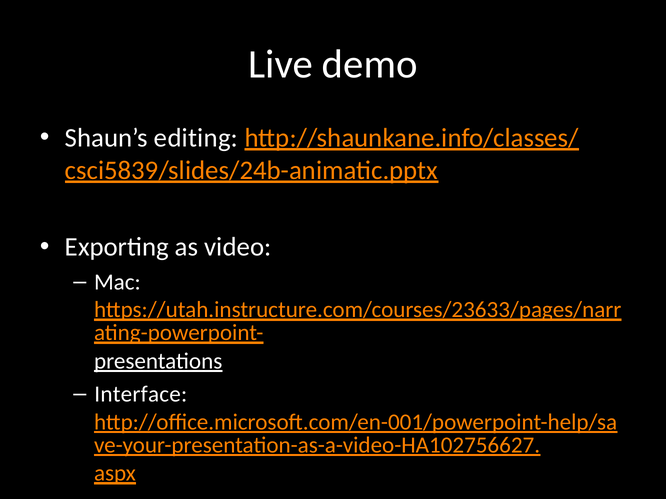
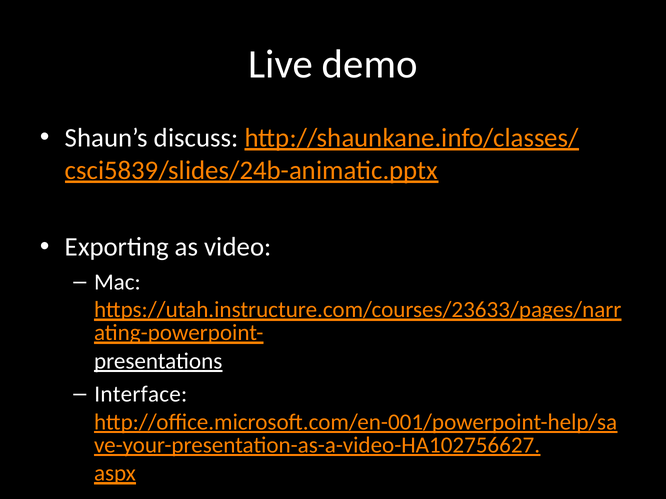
editing: editing -> discuss
